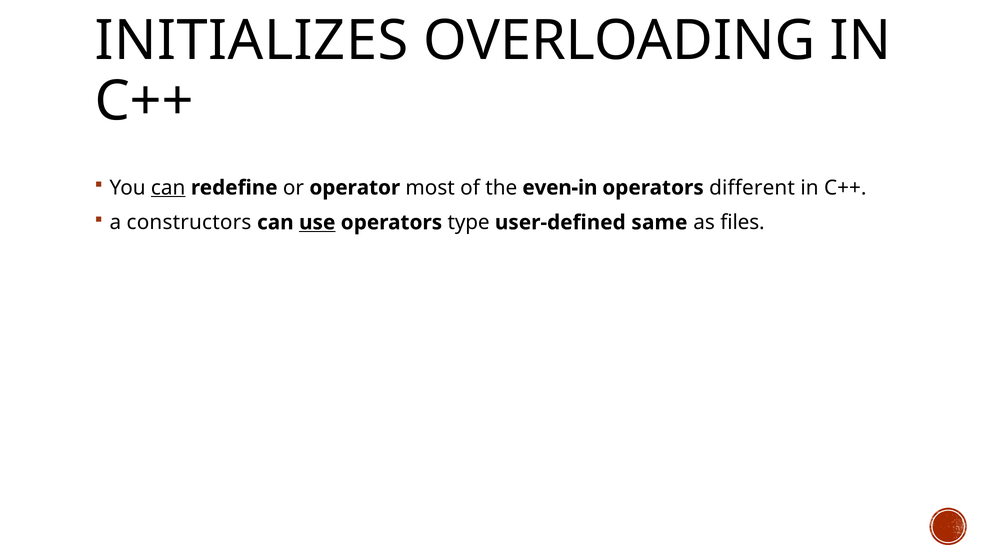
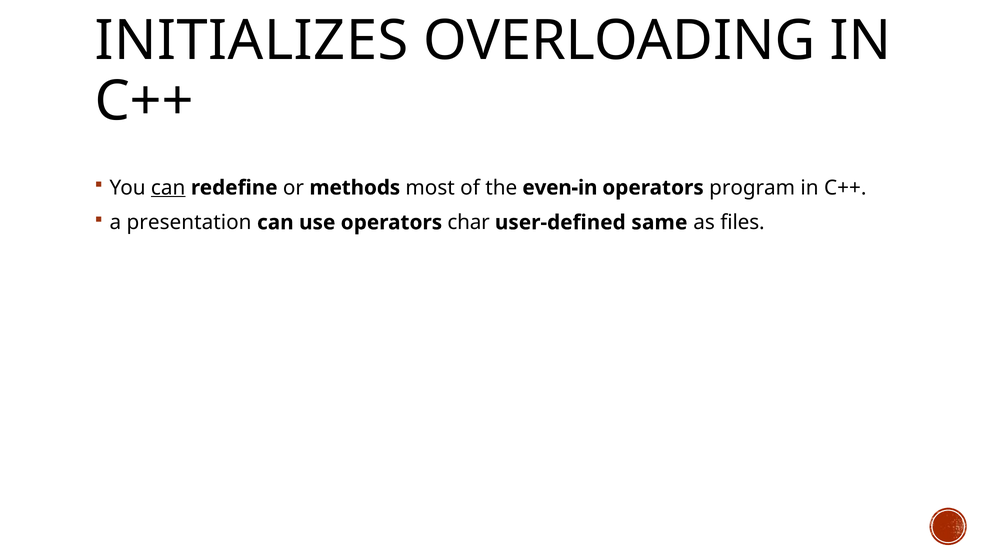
operator: operator -> methods
different: different -> program
constructors: constructors -> presentation
use underline: present -> none
type: type -> char
